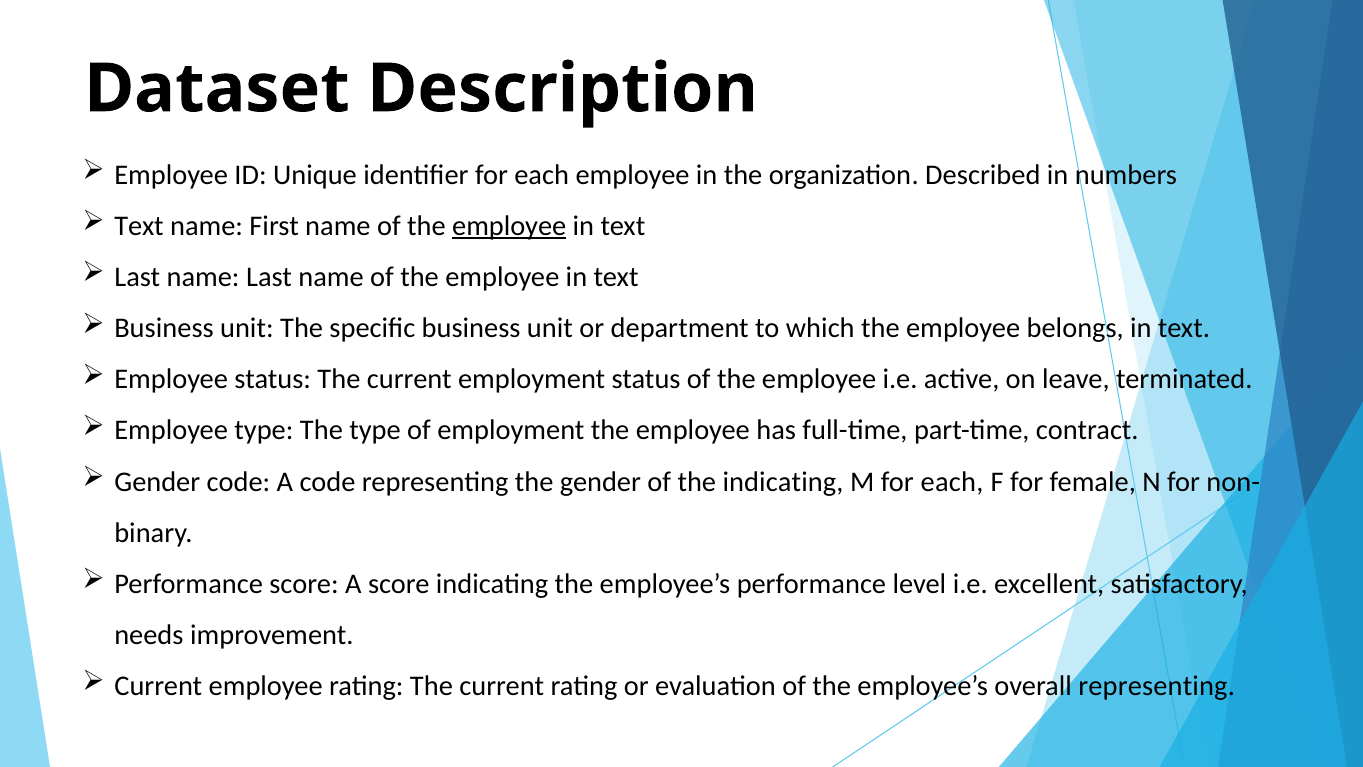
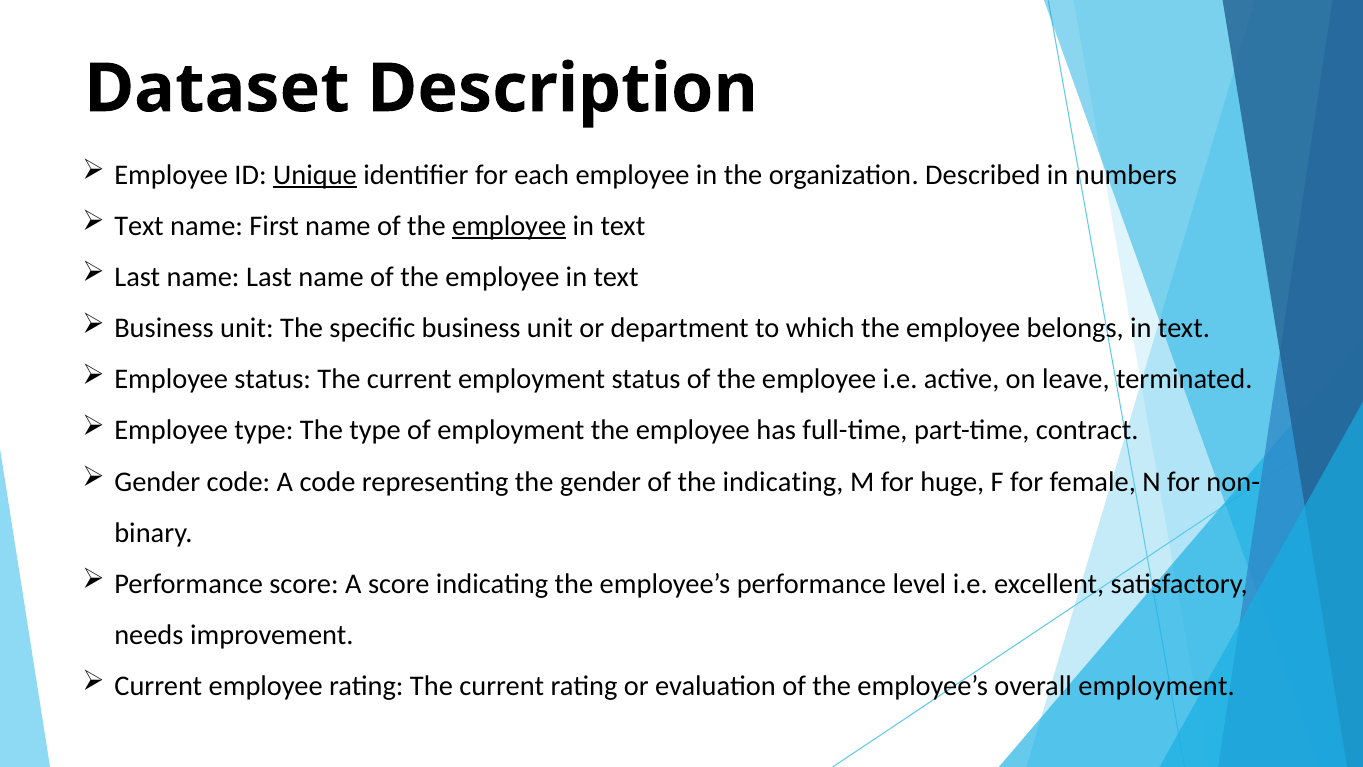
Unique underline: none -> present
M for each: each -> huge
overall representing: representing -> employment
